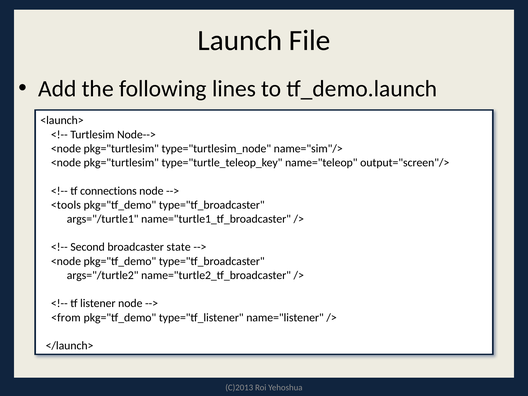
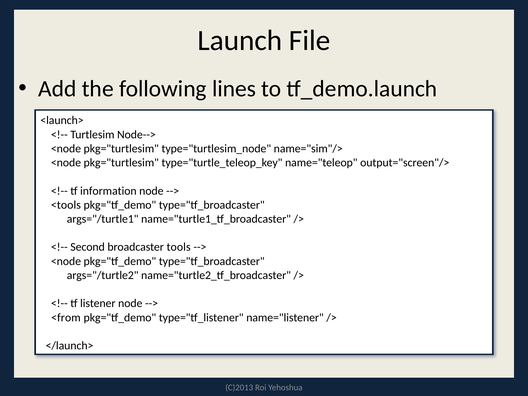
connections: connections -> information
state: state -> tools
